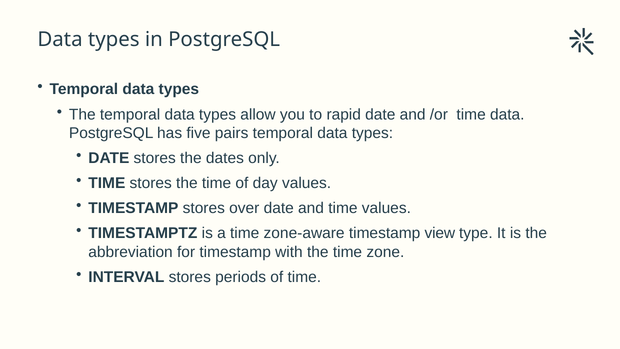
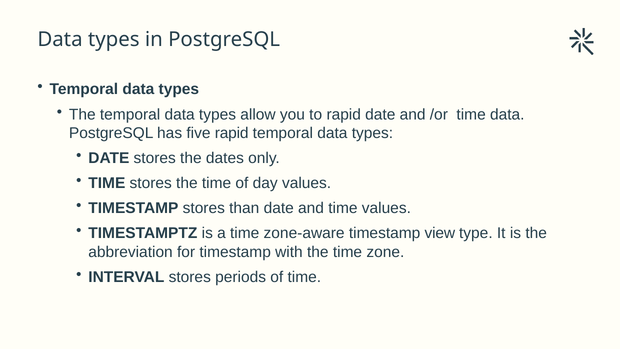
five pairs: pairs -> rapid
over: over -> than
